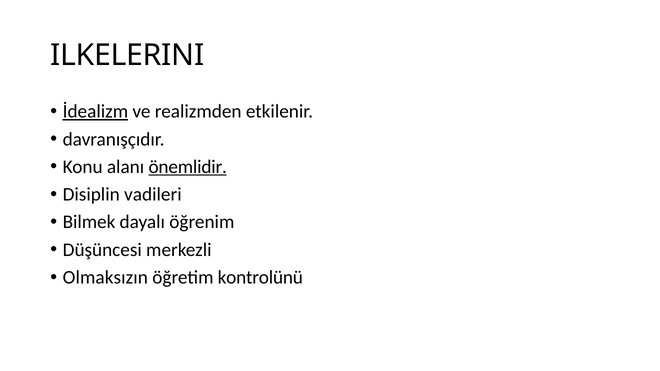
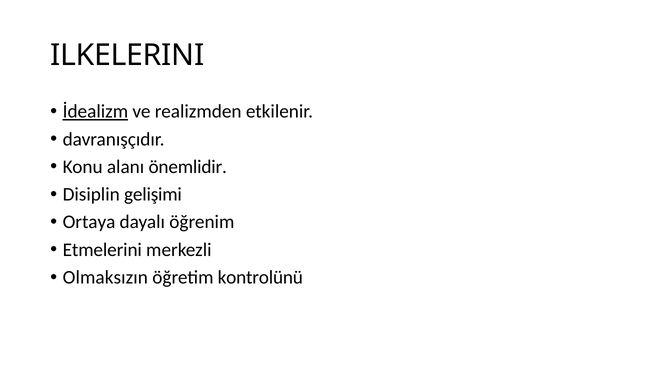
önemlidir underline: present -> none
vadileri: vadileri -> gelişimi
Bilmek: Bilmek -> Ortaya
Düşüncesi: Düşüncesi -> Etmelerini
